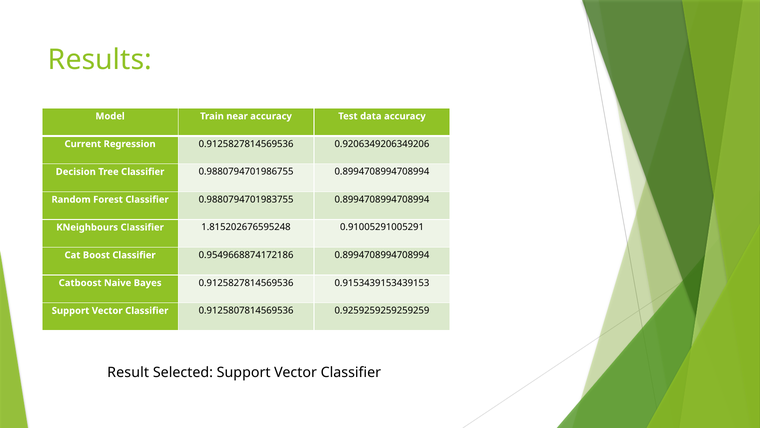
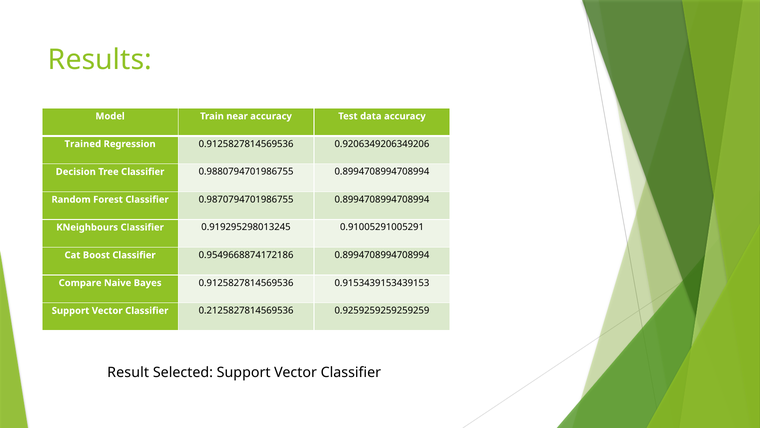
Current: Current -> Trained
0.9880794701983755: 0.9880794701983755 -> 0.9870794701986755
1.815202676595248: 1.815202676595248 -> 0.919295298013245
Catboost: Catboost -> Compare
0.9125807814569536: 0.9125807814569536 -> 0.2125827814569536
